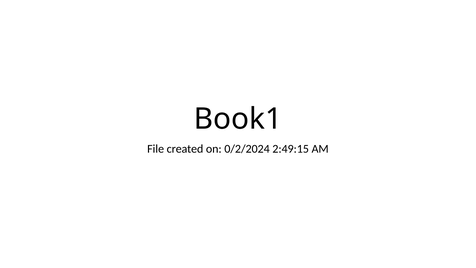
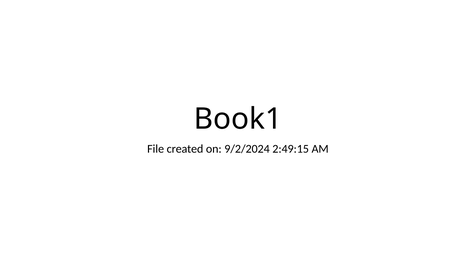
0/2/2024: 0/2/2024 -> 9/2/2024
